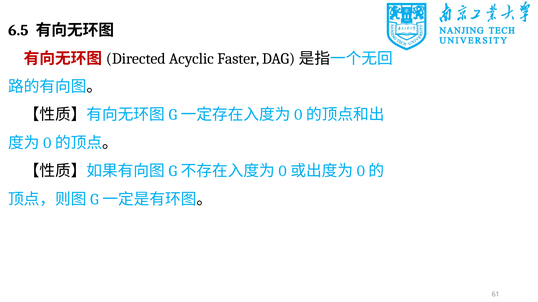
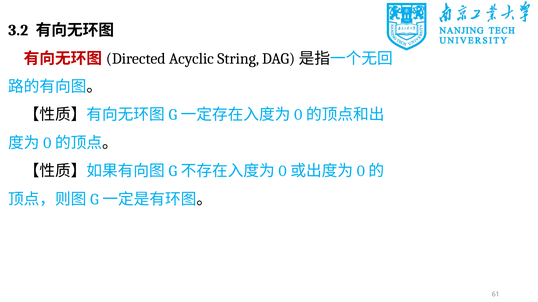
6.5: 6.5 -> 3.2
Faster: Faster -> String
